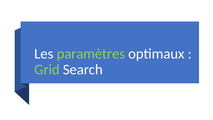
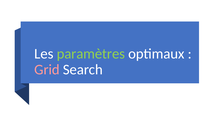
Grid colour: light green -> pink
